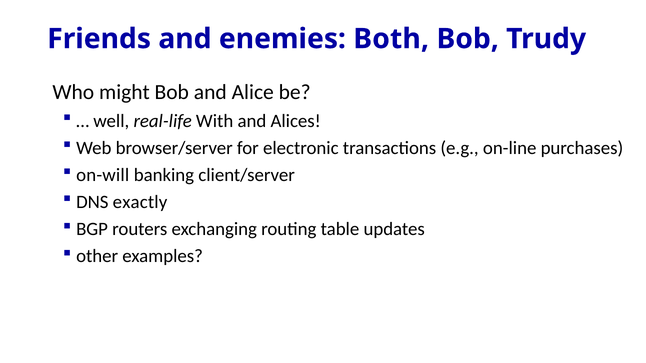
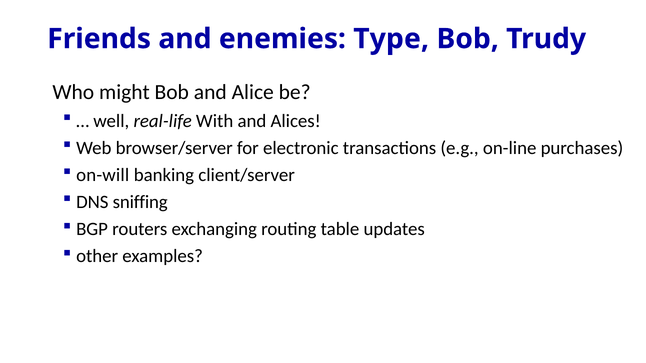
Both: Both -> Type
exactly: exactly -> sniffing
